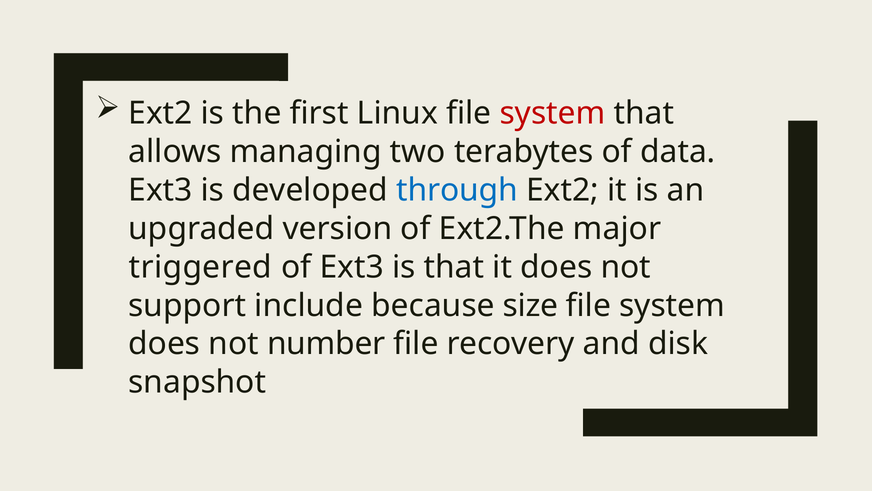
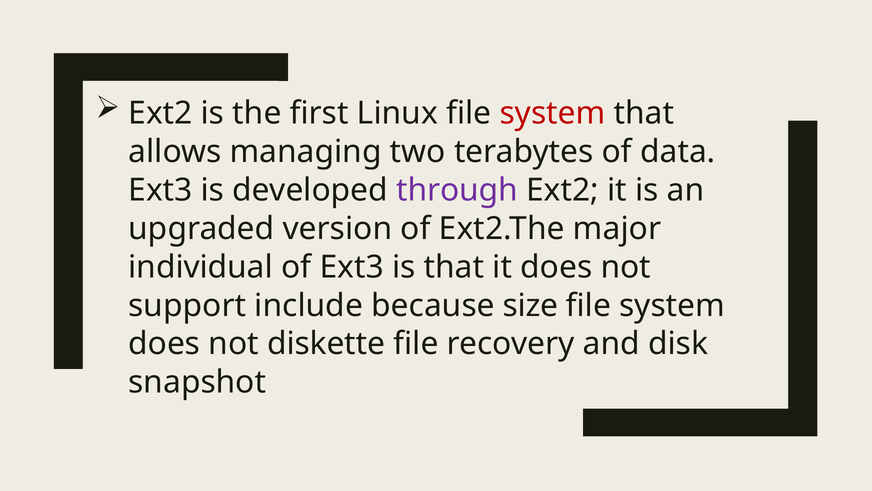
through colour: blue -> purple
triggered: triggered -> individual
number: number -> diskette
